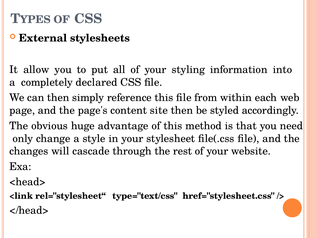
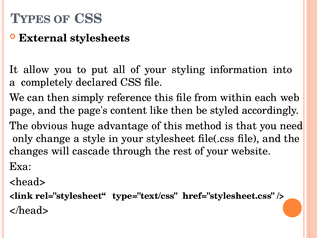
site: site -> like
